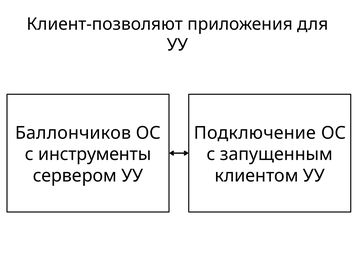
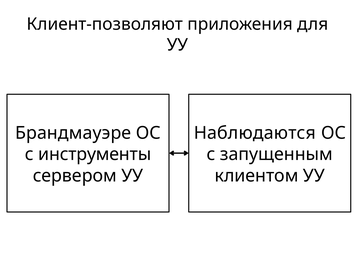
Баллончиков: Баллончиков -> Брандмауэре
Подключение: Подключение -> Наблюдаются
